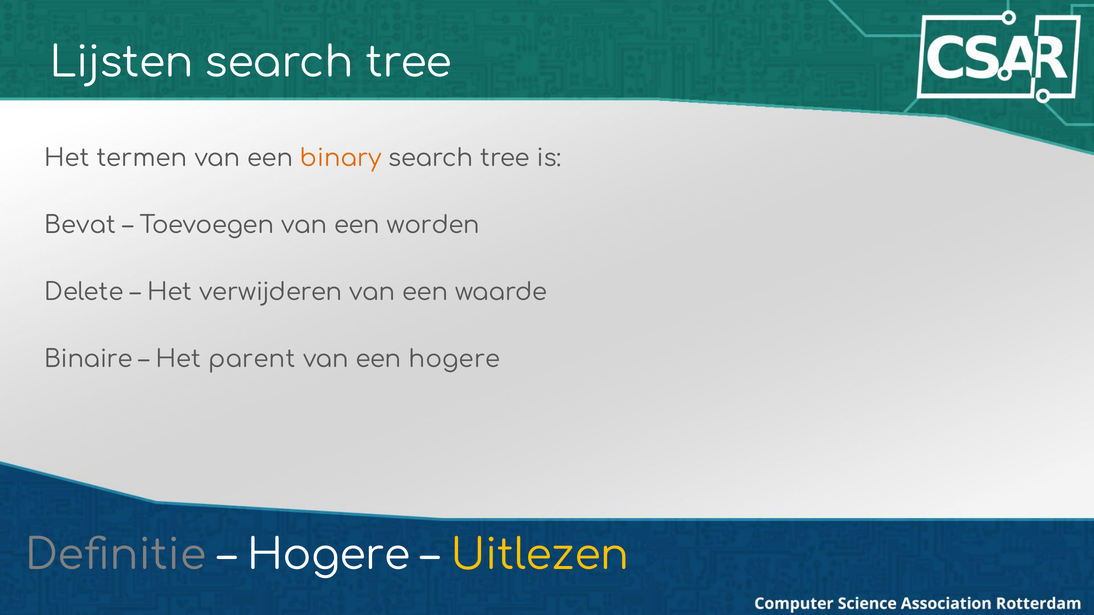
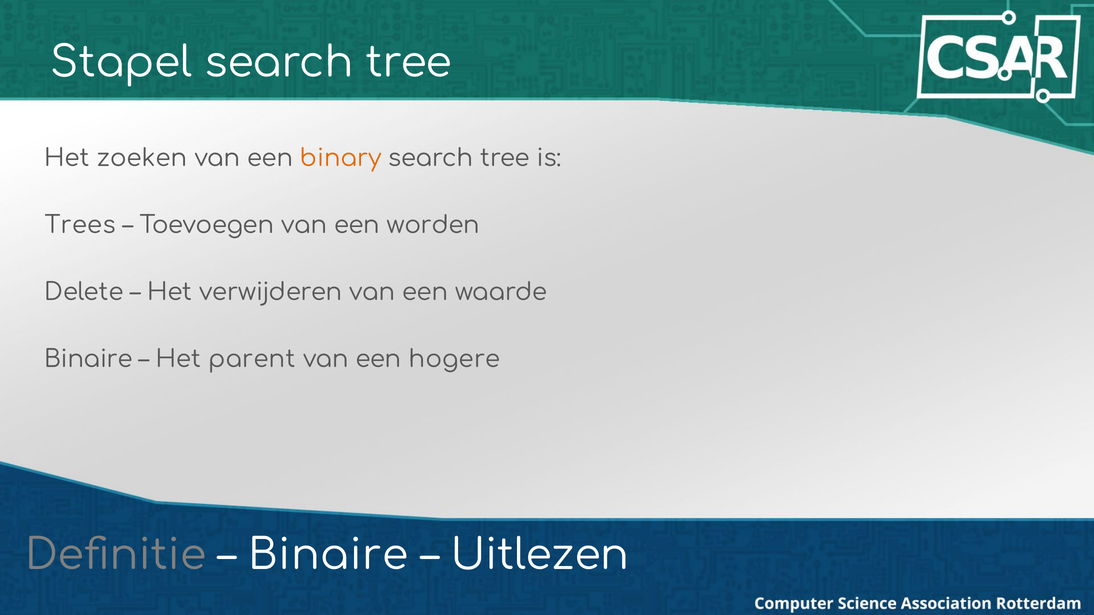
Lijsten: Lijsten -> Stapel
termen: termen -> zoeken
Bevat: Bevat -> Trees
Hogere at (329, 556): Hogere -> Binaire
Uitlezen colour: yellow -> white
